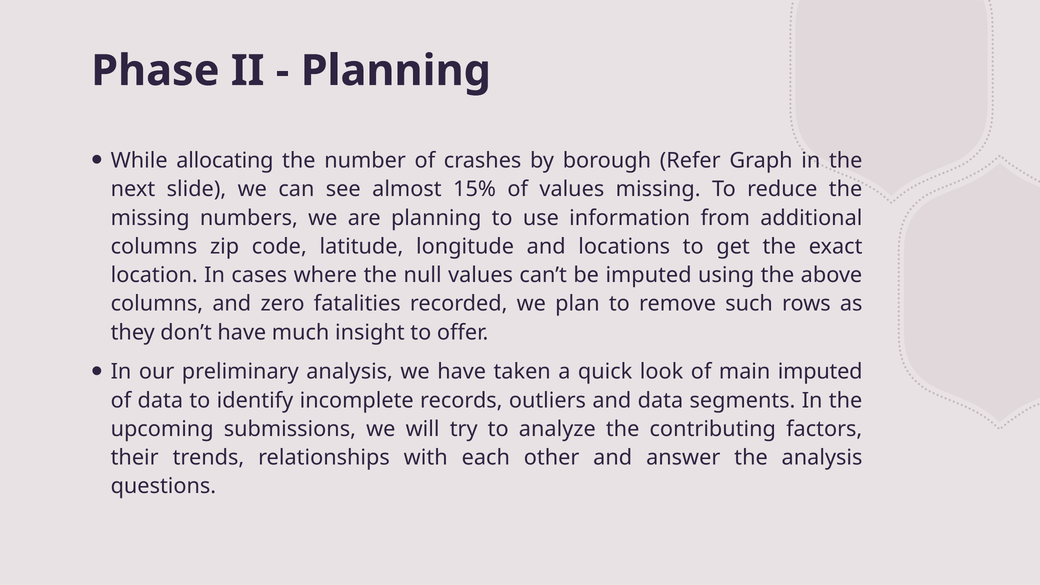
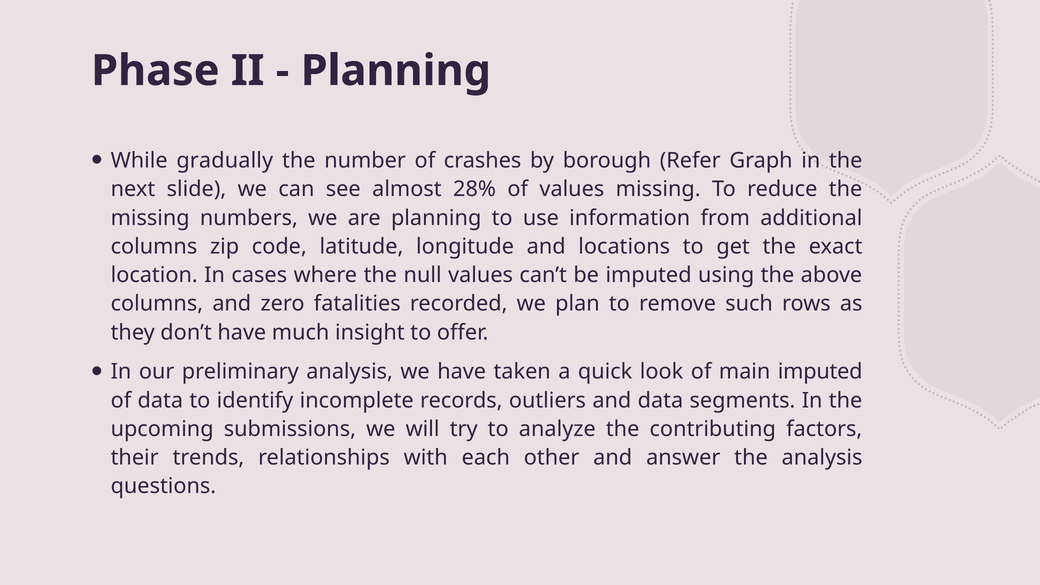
allocating: allocating -> gradually
15%: 15% -> 28%
